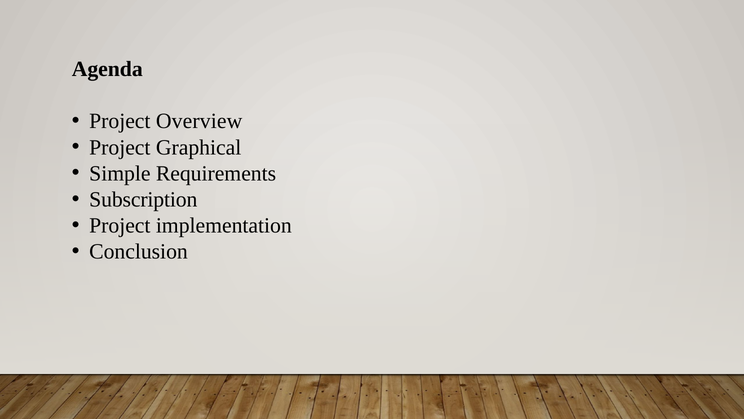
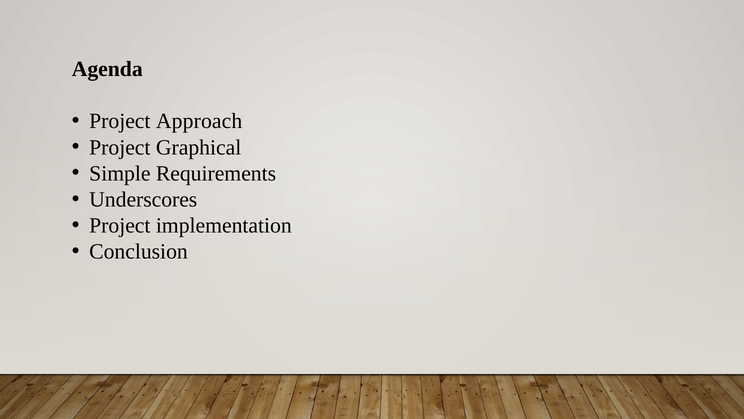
Overview: Overview -> Approach
Subscription: Subscription -> Underscores
